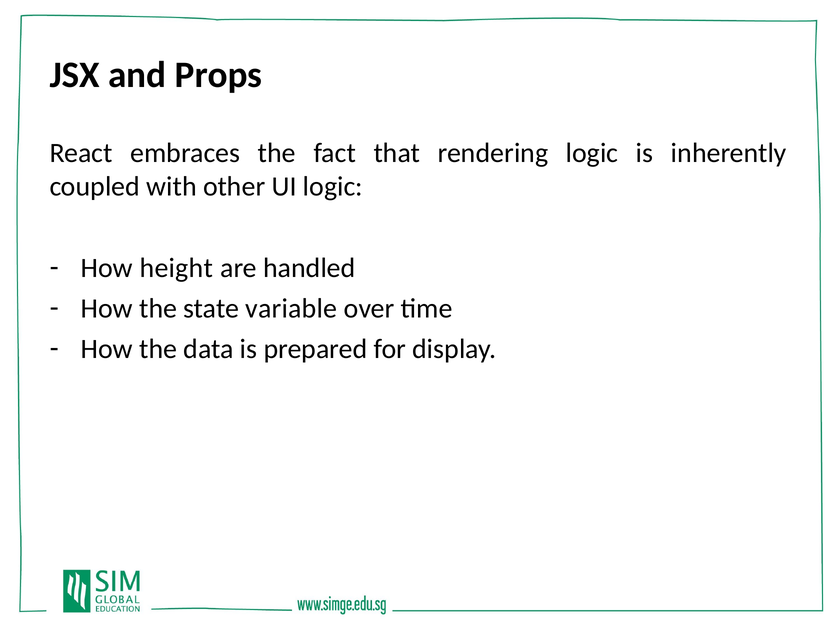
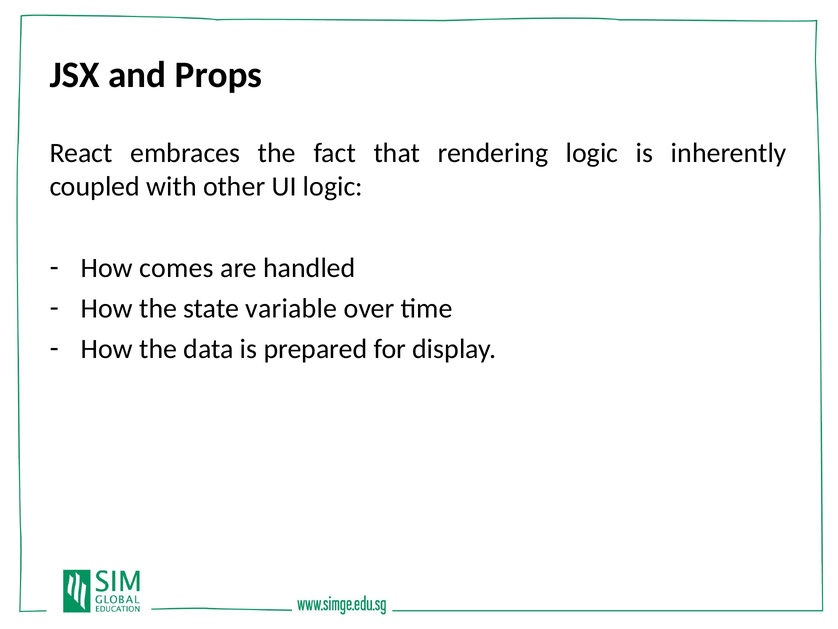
height: height -> comes
